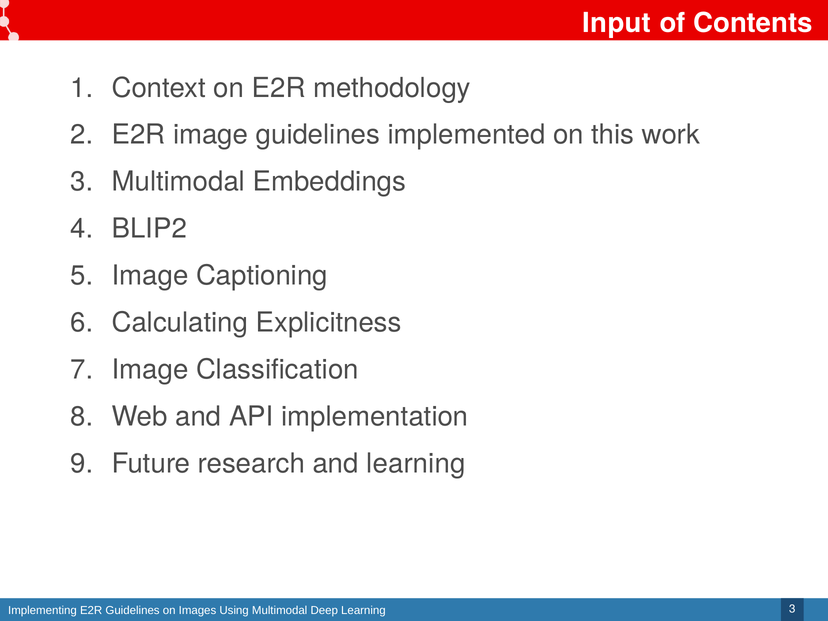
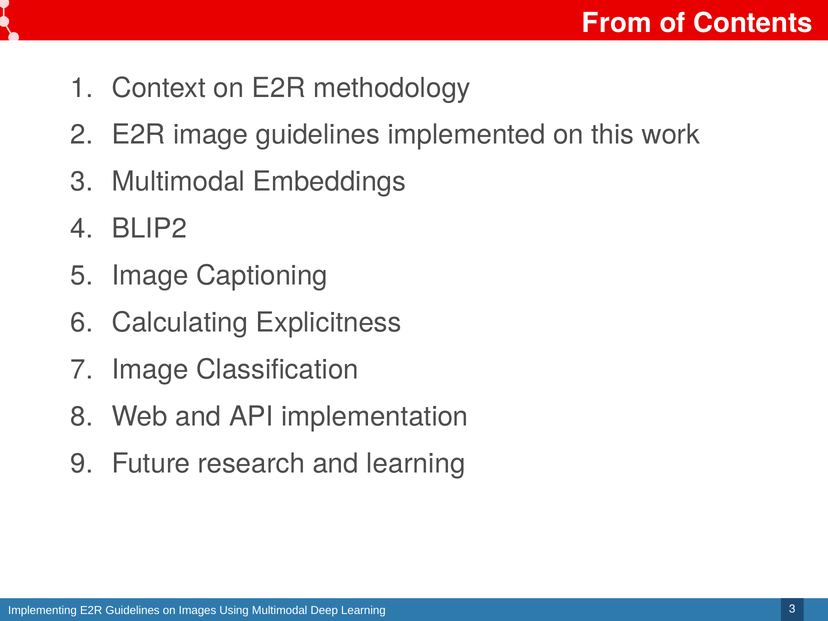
Input: Input -> From
